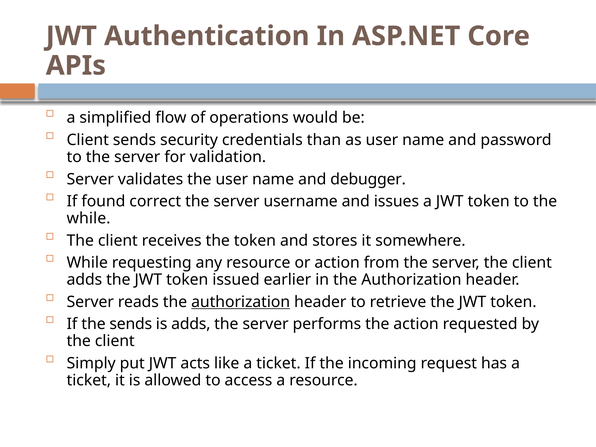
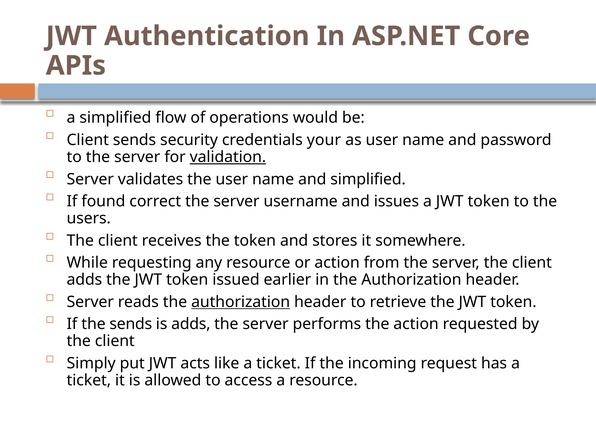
than: than -> your
validation underline: none -> present
and debugger: debugger -> simplified
while at (89, 218): while -> users
